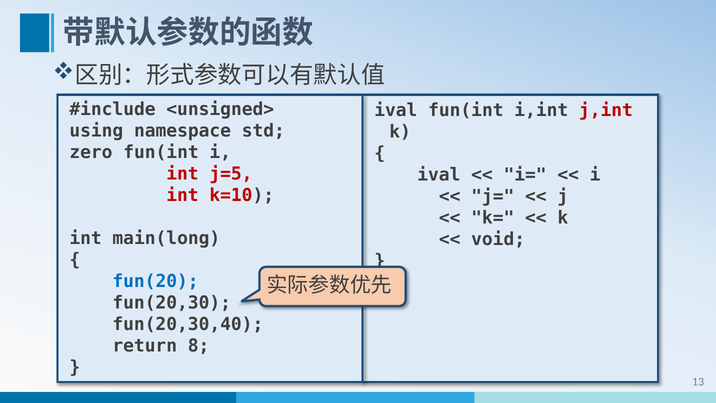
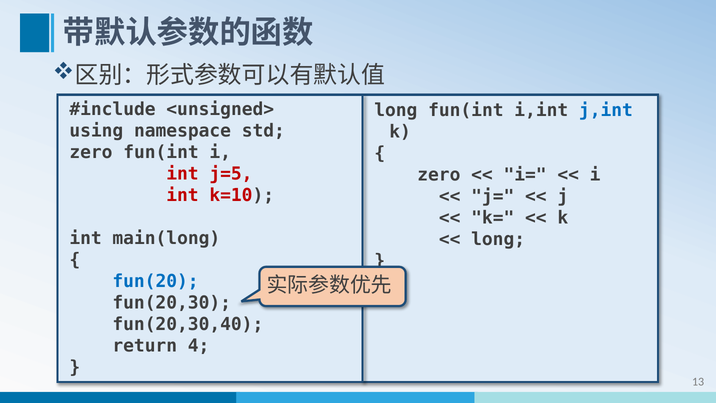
ival at (396, 110): ival -> long
j,int colour: red -> blue
ival at (439, 175): ival -> zero
void at (498, 239): void -> long
8: 8 -> 4
